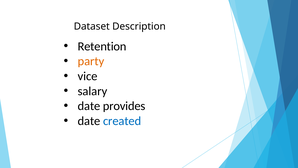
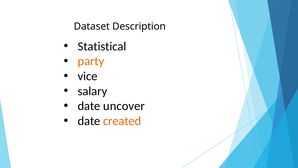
Retention: Retention -> Statistical
provides: provides -> uncover
created colour: blue -> orange
